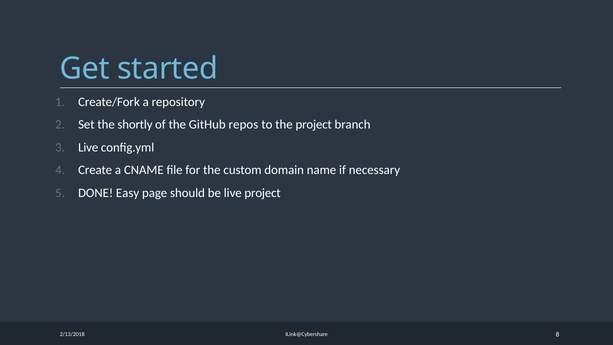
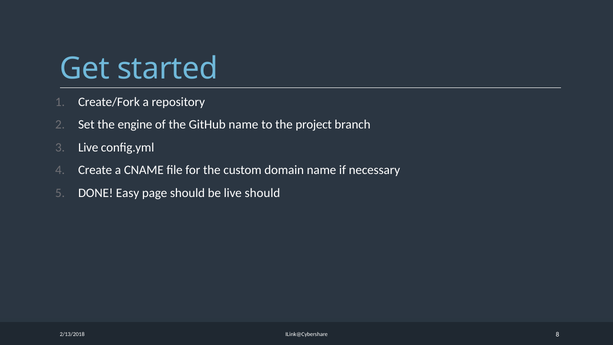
shortly: shortly -> engine
GitHub repos: repos -> name
live project: project -> should
